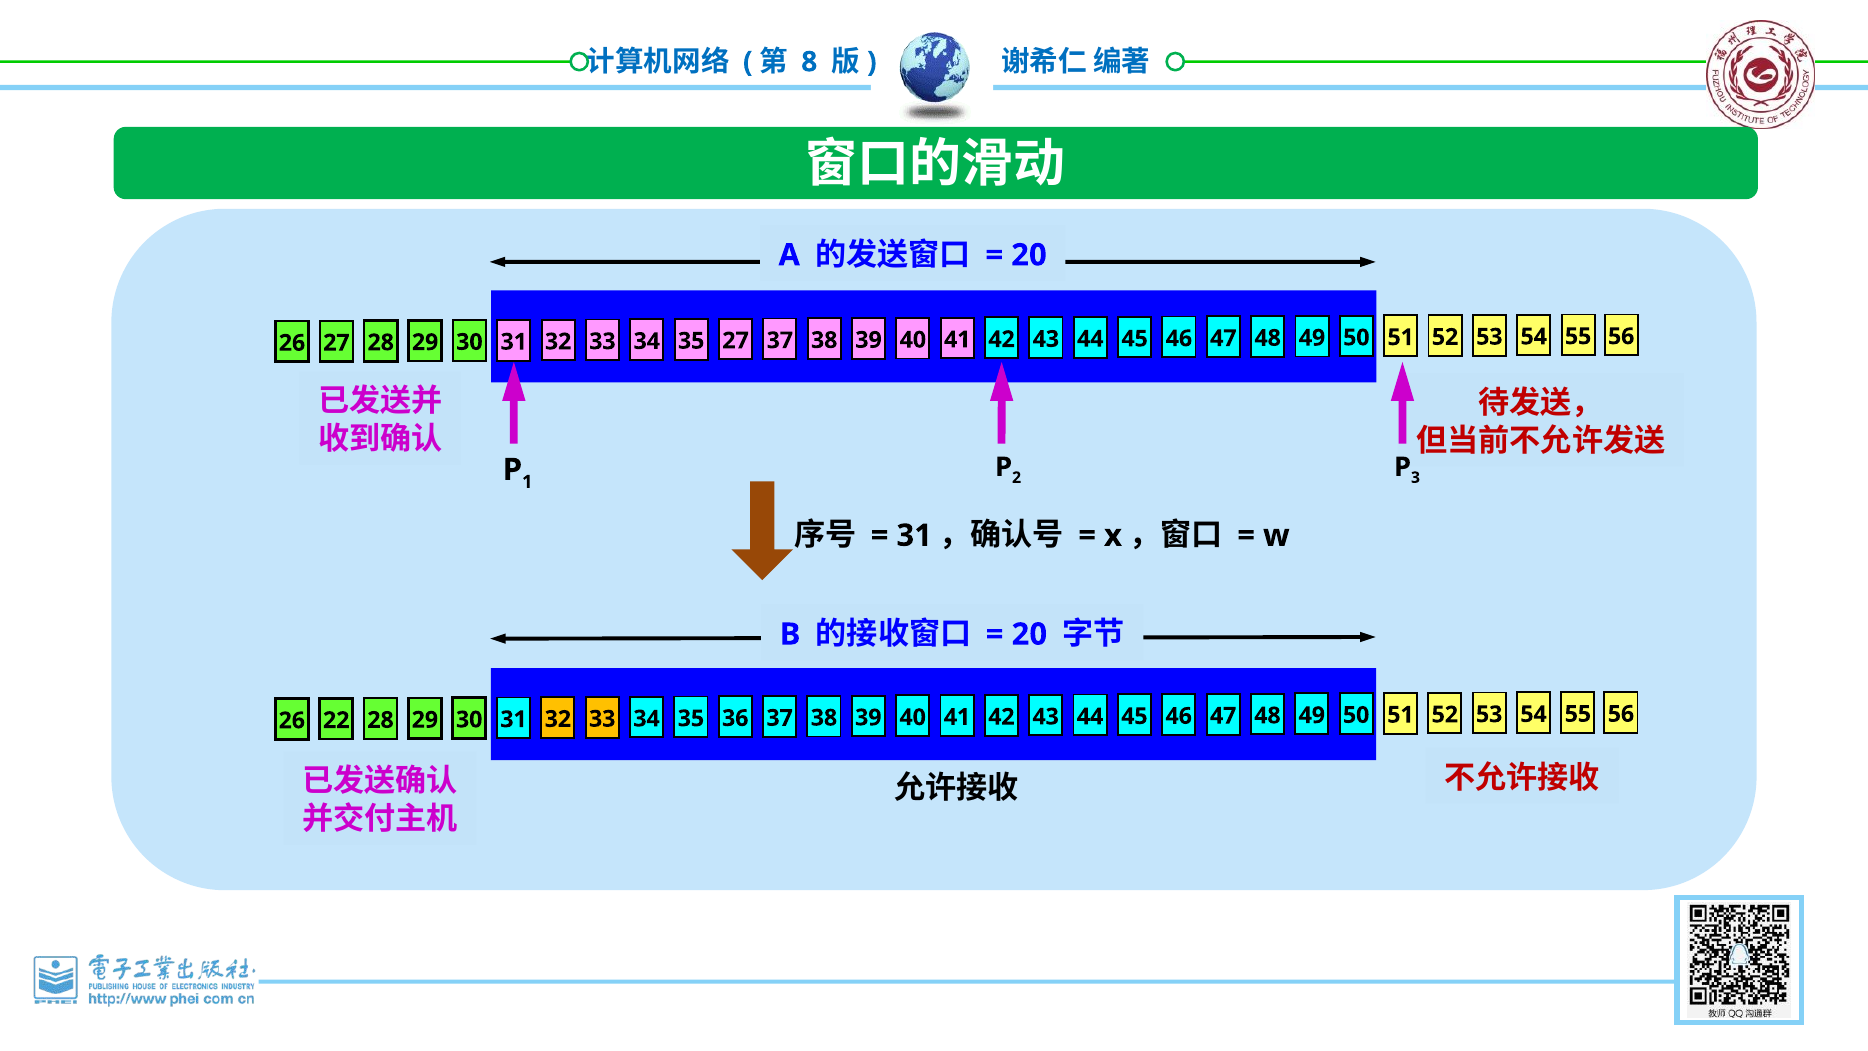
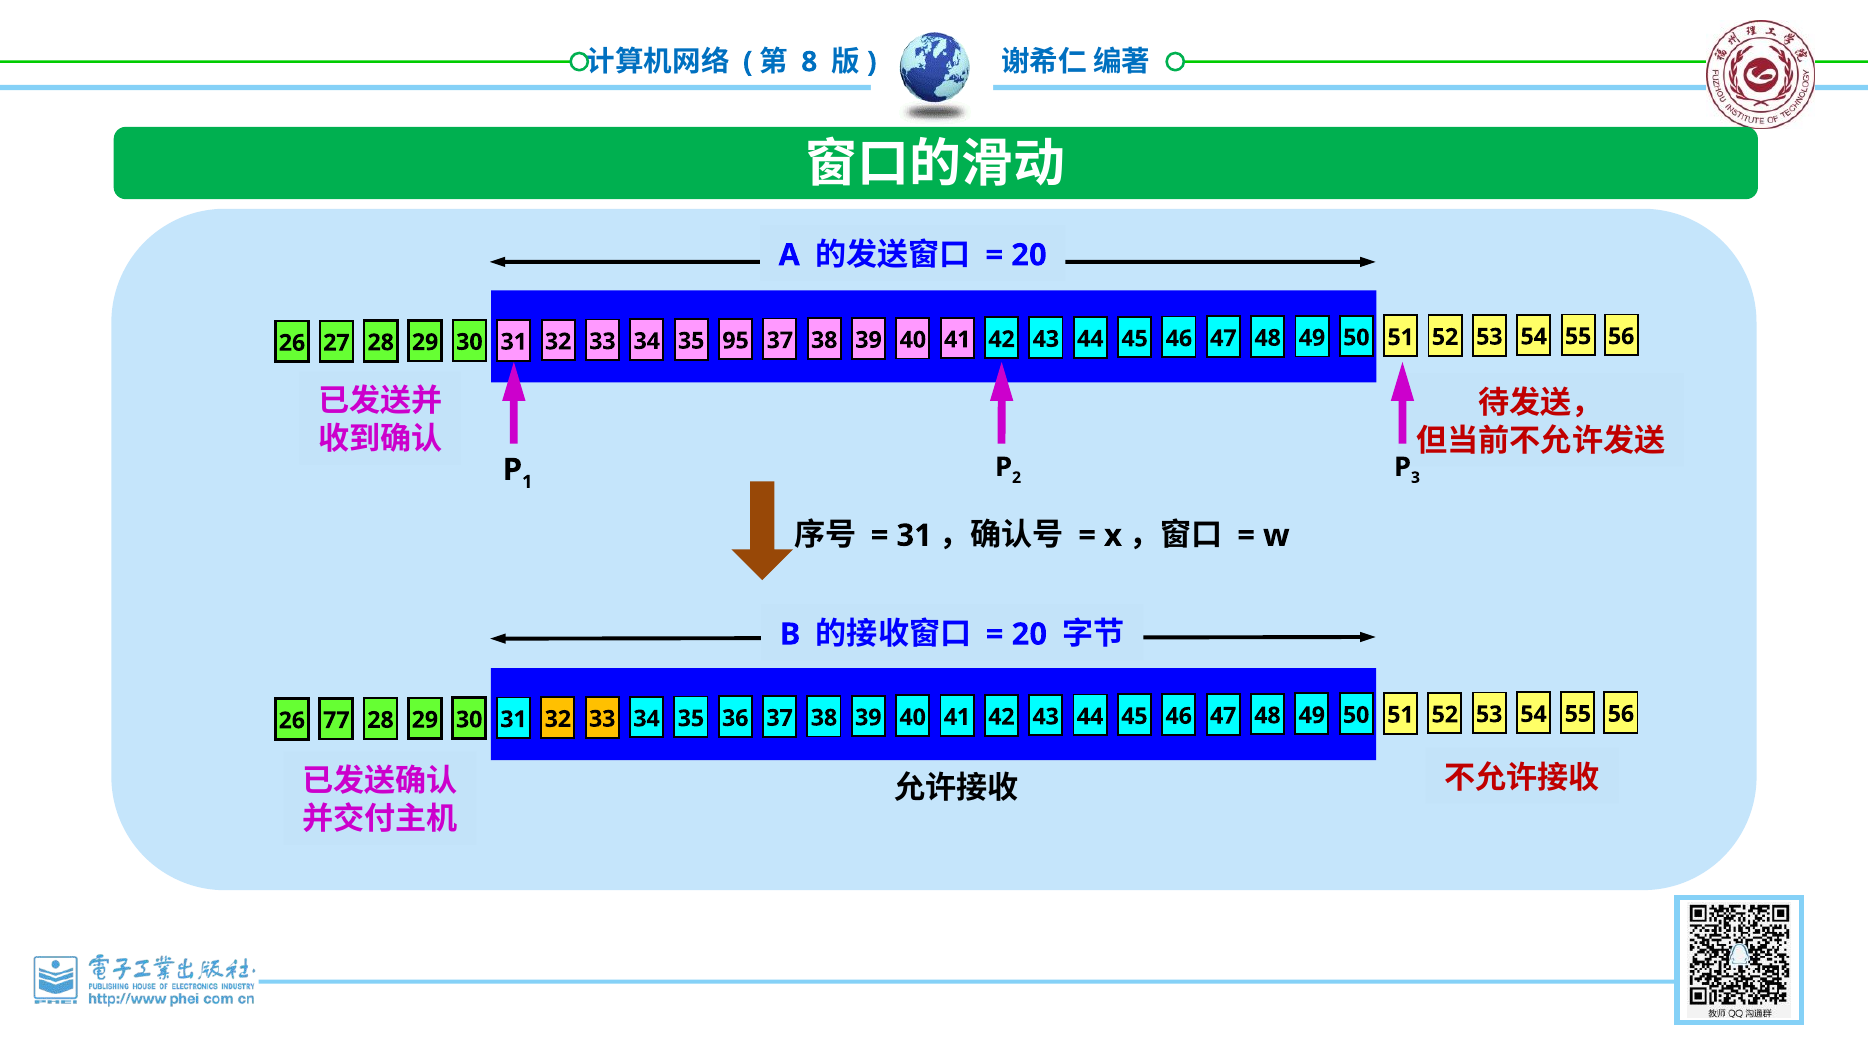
35 27: 27 -> 95
22: 22 -> 77
